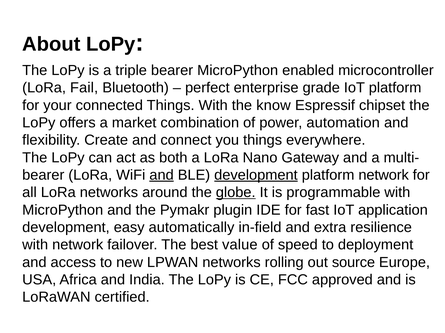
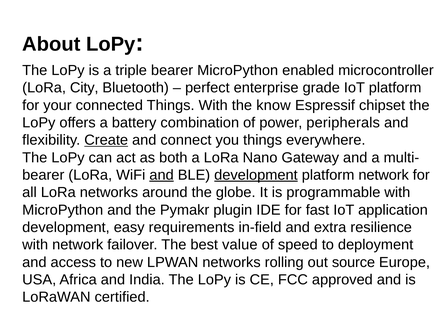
Fail: Fail -> City
market: market -> battery
automation: automation -> peripherals
Create underline: none -> present
globe underline: present -> none
automatically: automatically -> requirements
